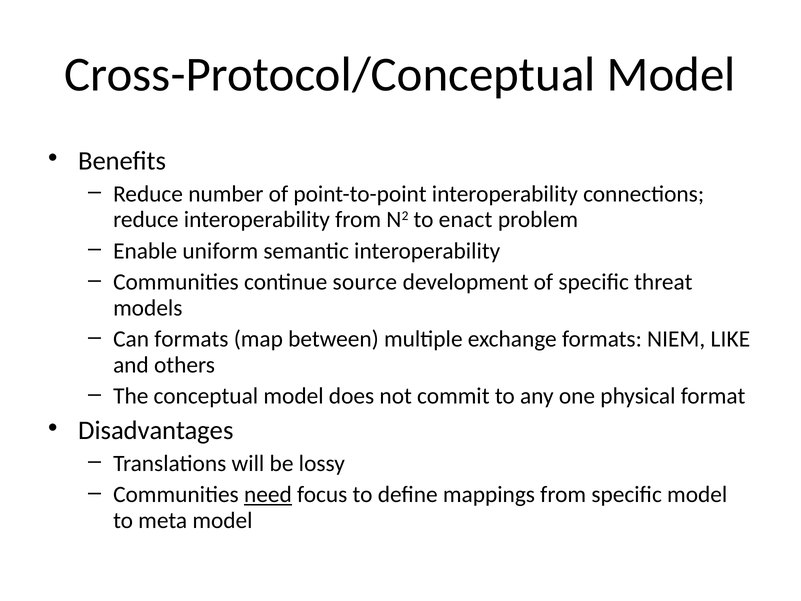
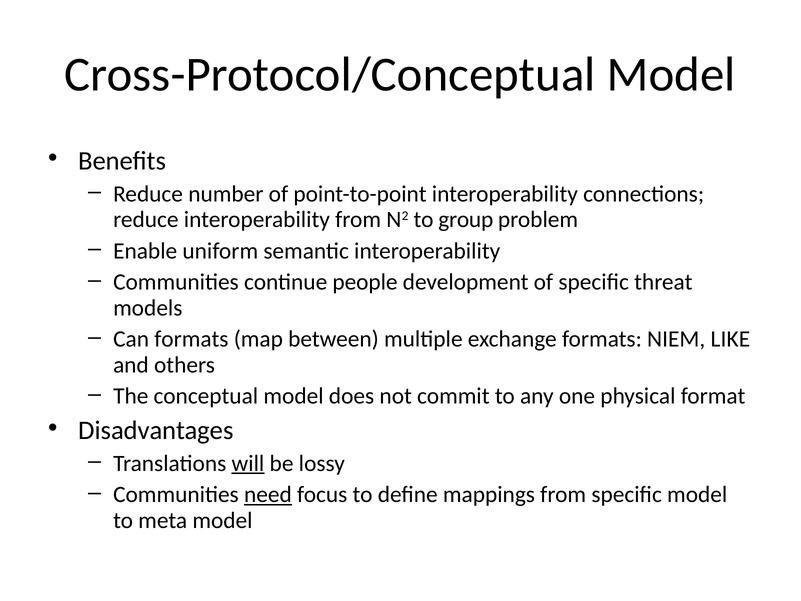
enact: enact -> group
source: source -> people
will underline: none -> present
